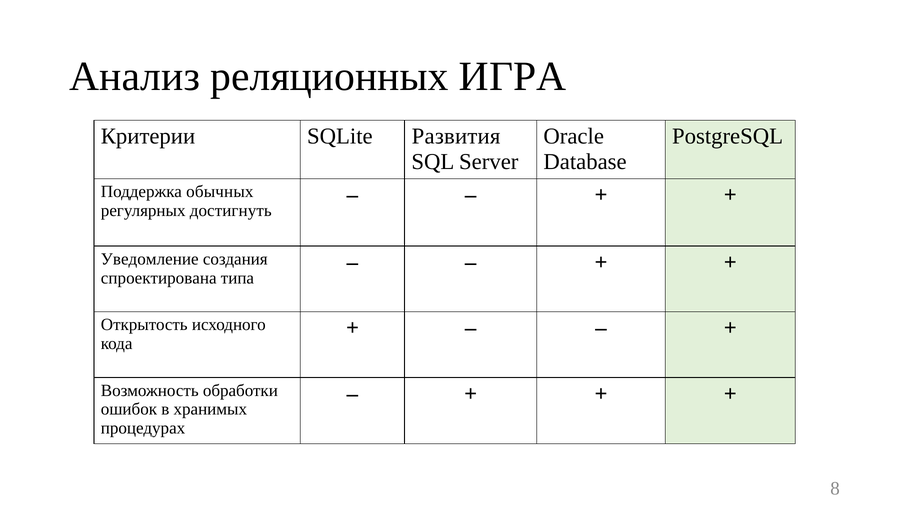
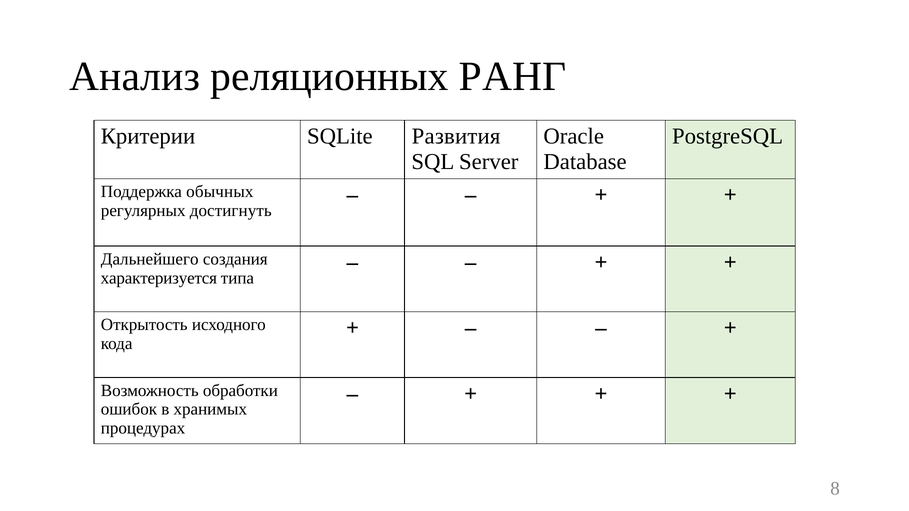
ИГРА: ИГРА -> РАНГ
Уведомление: Уведомление -> Дальнейшего
спроектирована: спроектирована -> характеризуется
